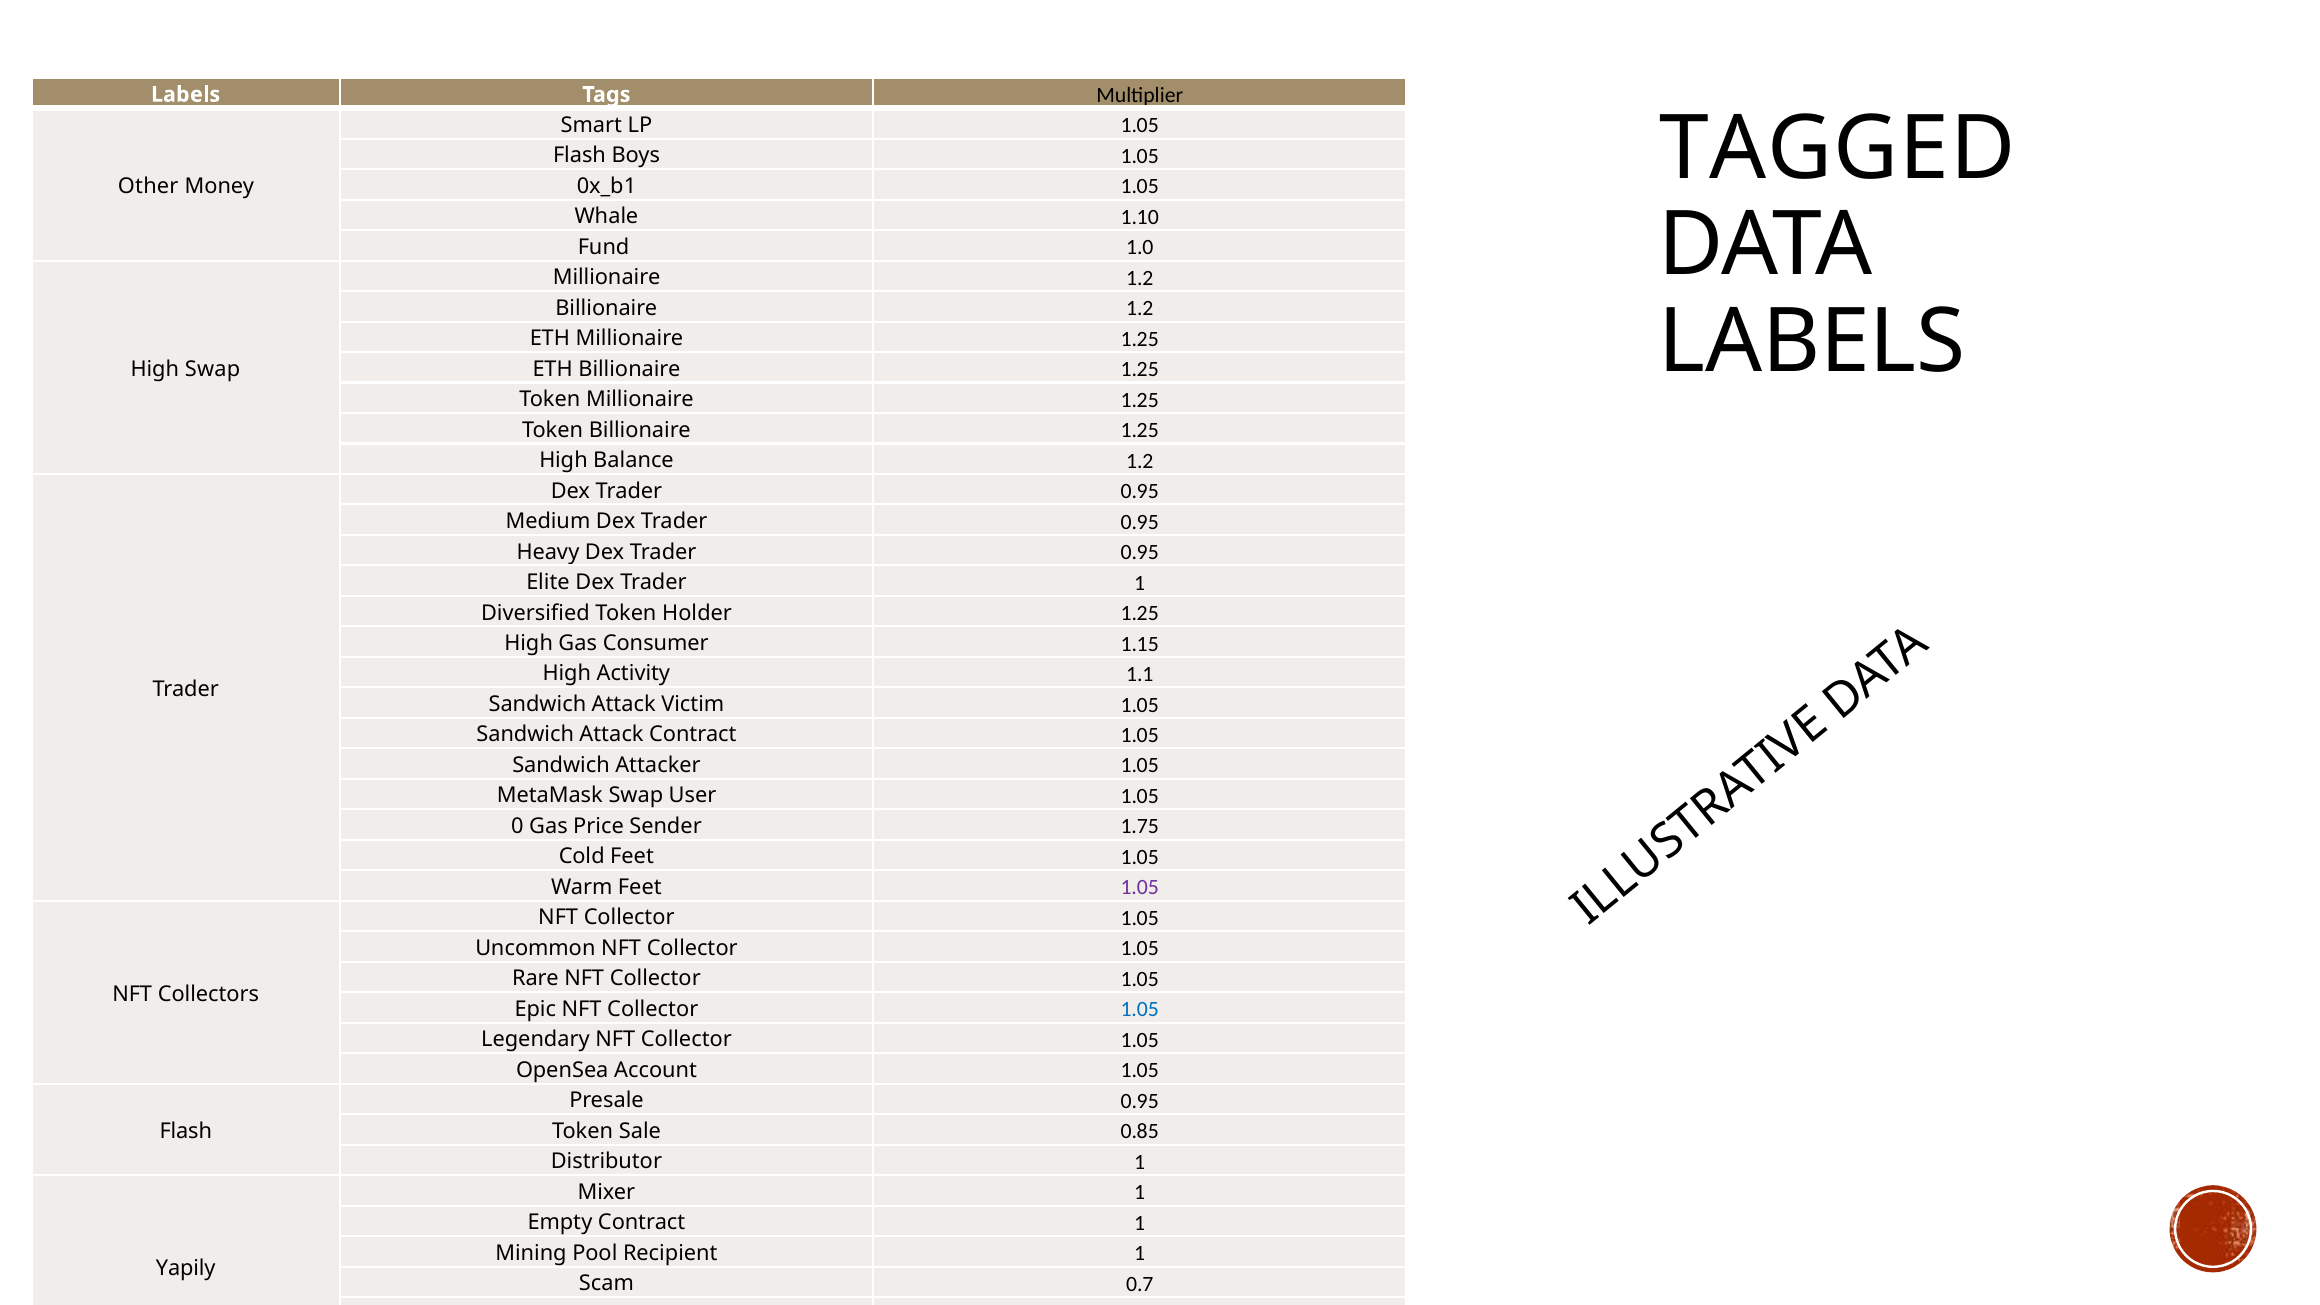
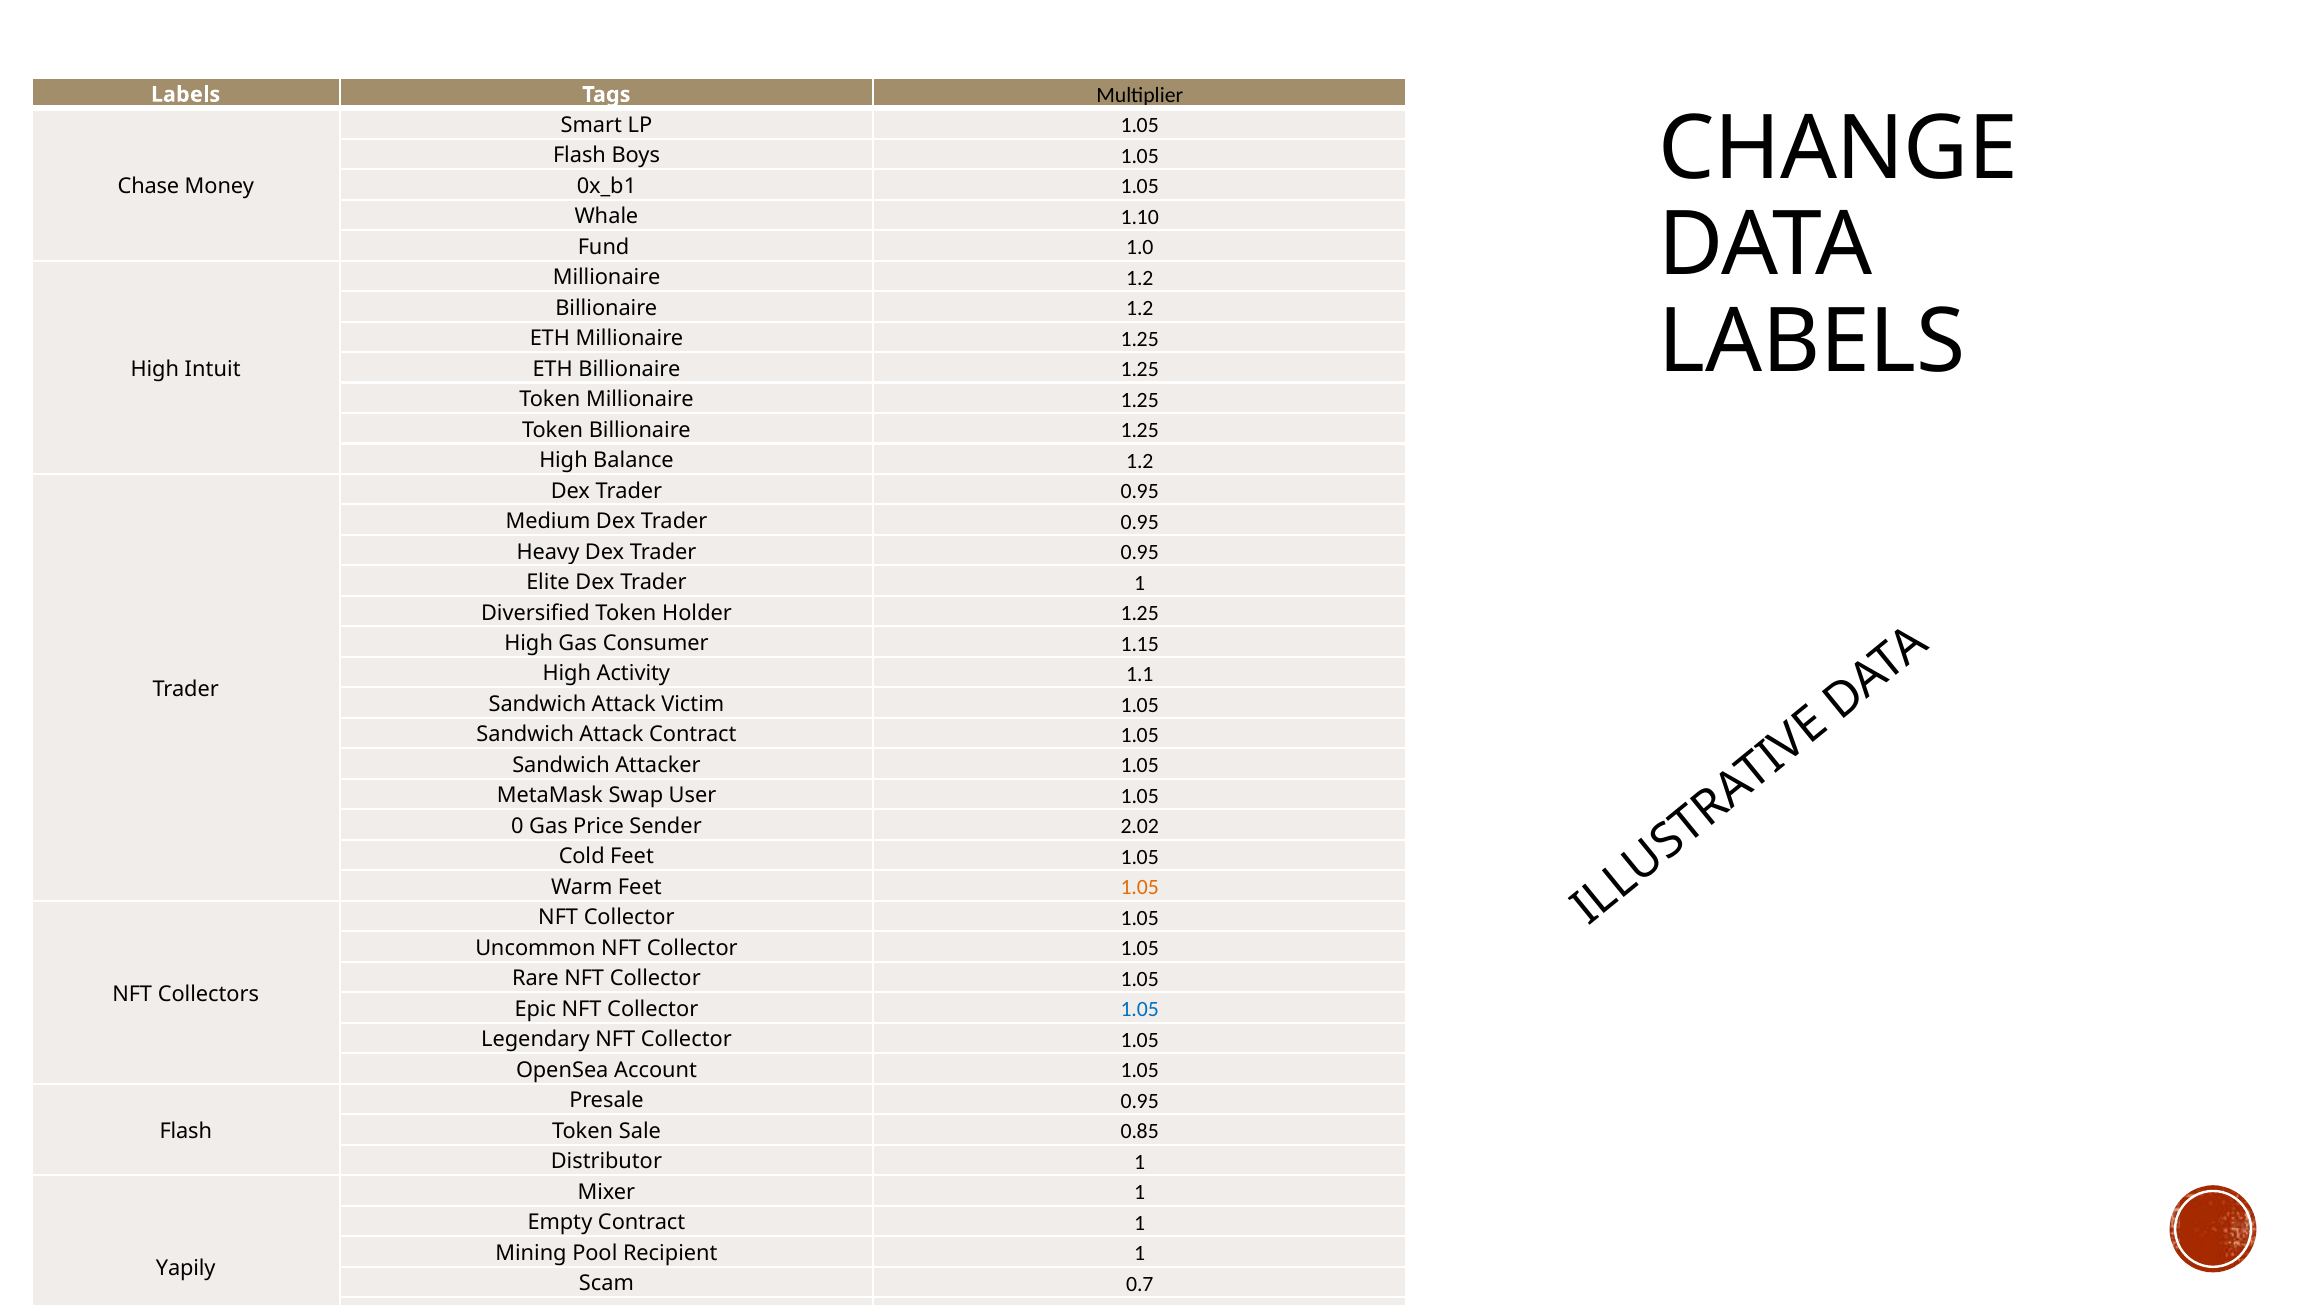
TAGGED: TAGGED -> CHANGE
Other: Other -> Chase
High Swap: Swap -> Intuit
1.75: 1.75 -> 2.02
1.05 at (1140, 888) colour: purple -> orange
